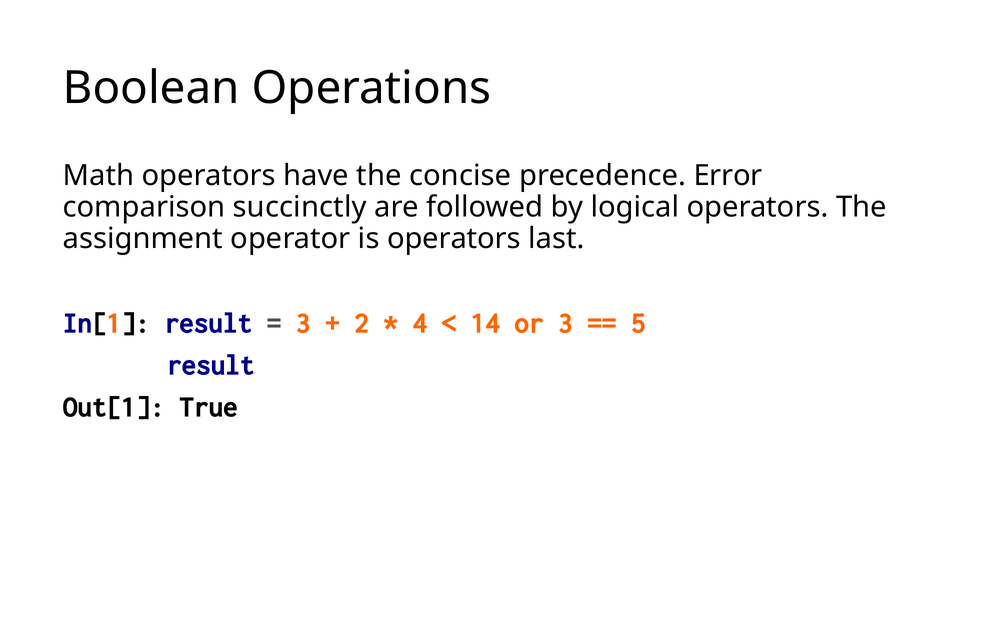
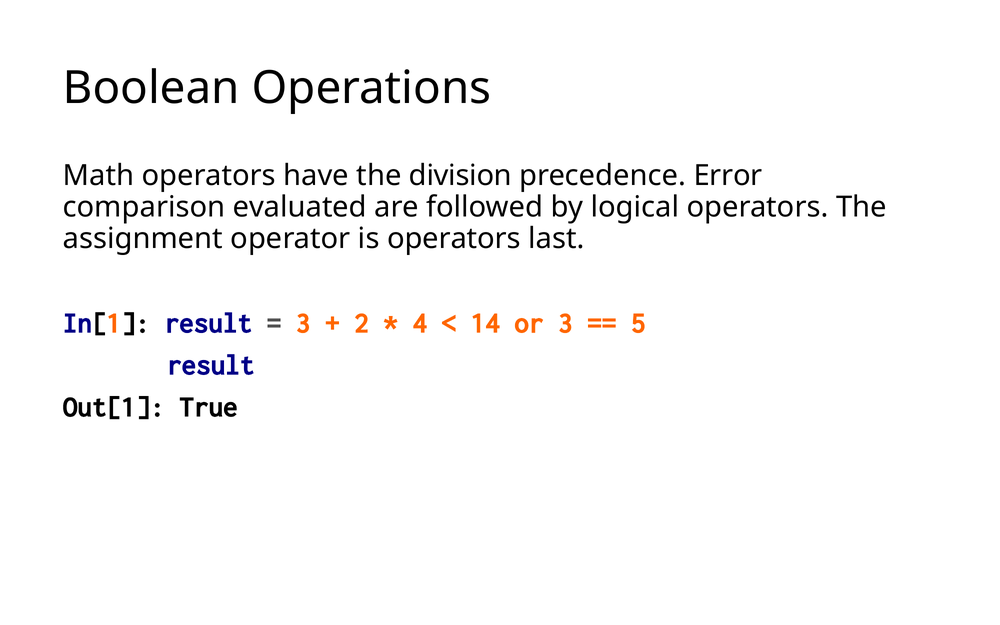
concise: concise -> division
succinctly: succinctly -> evaluated
